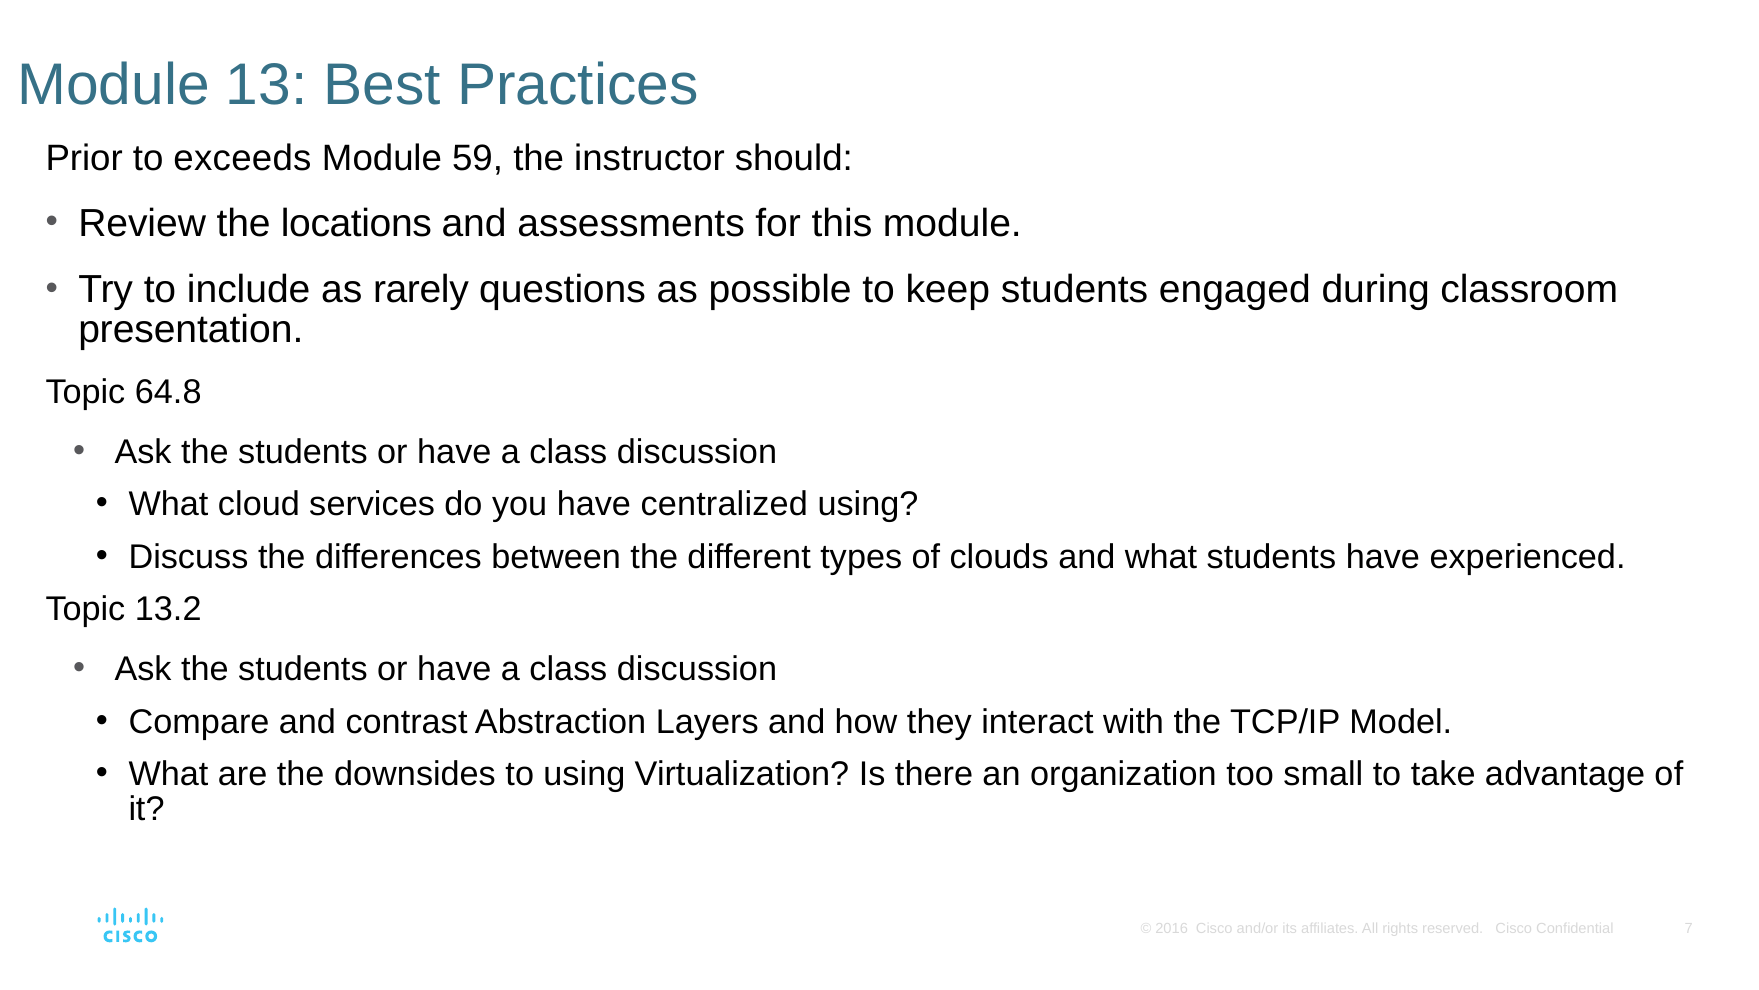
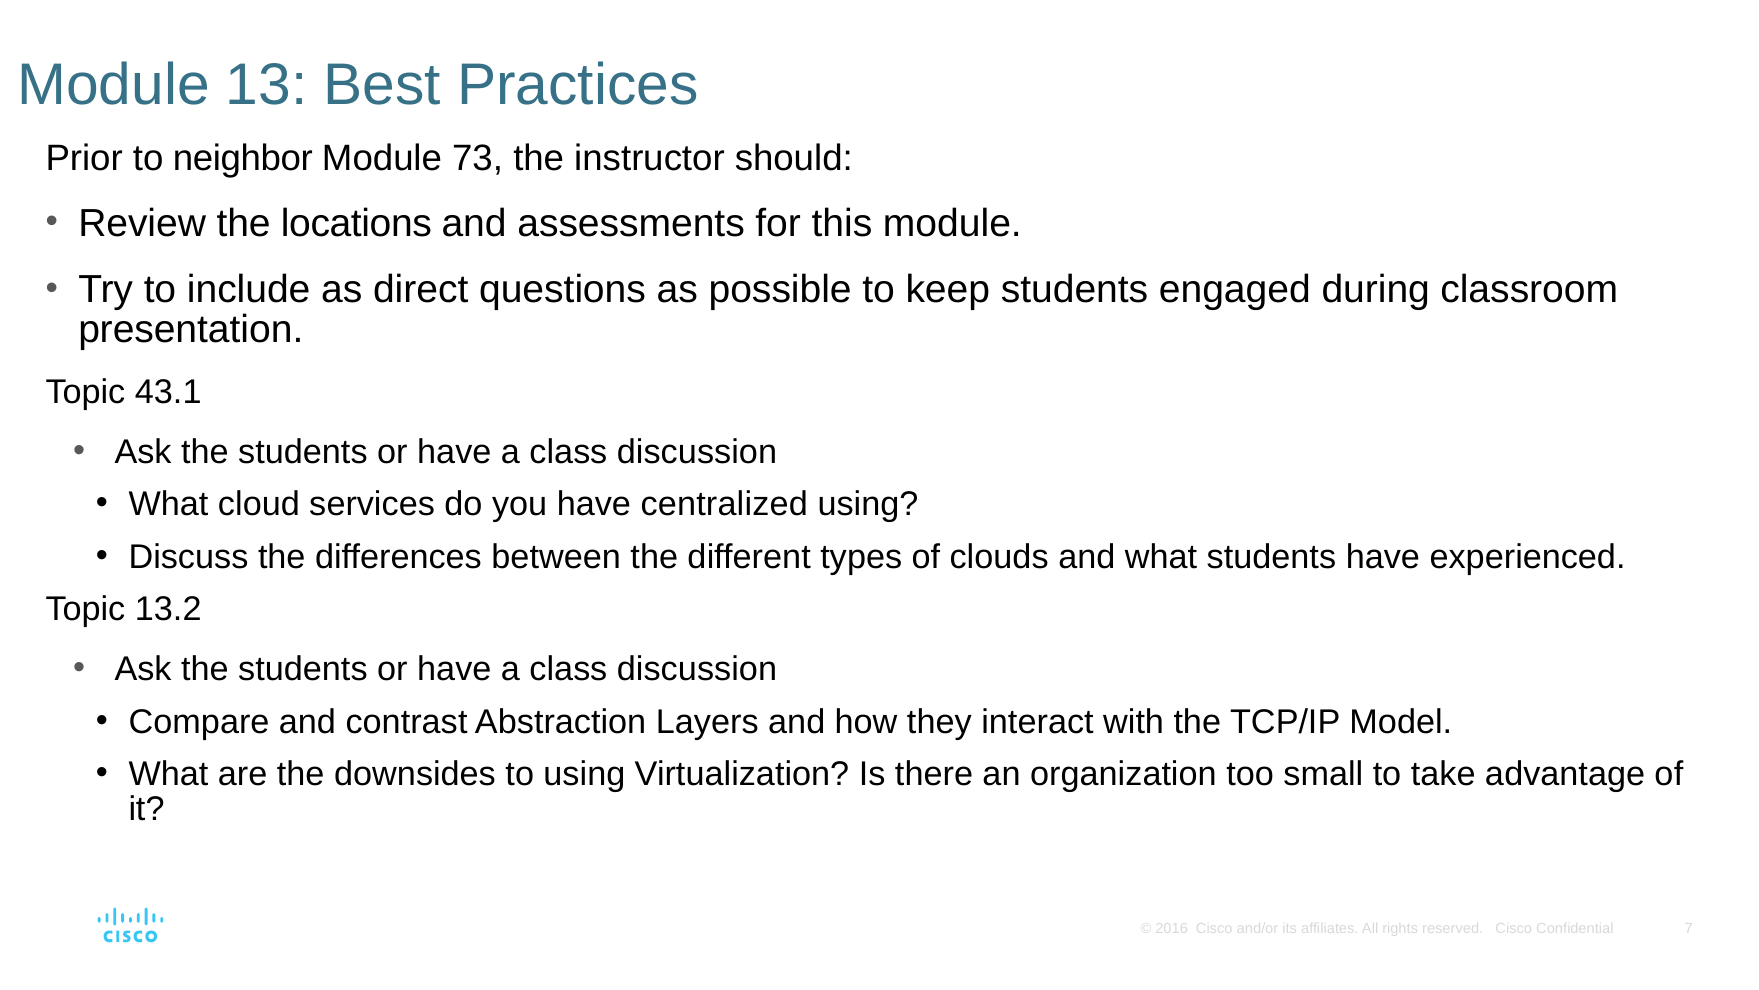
exceeds: exceeds -> neighbor
59: 59 -> 73
rarely: rarely -> direct
64.8: 64.8 -> 43.1
